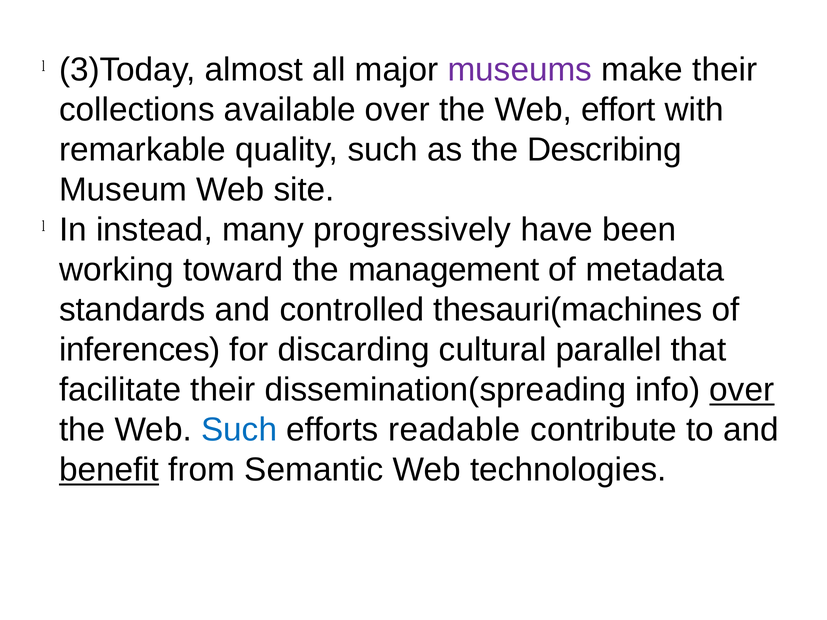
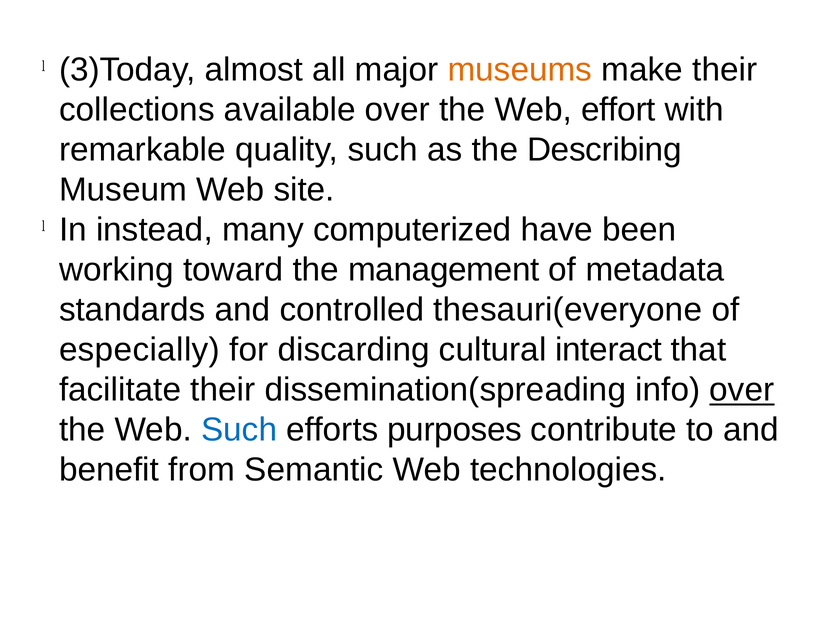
museums colour: purple -> orange
progressively: progressively -> computerized
thesauri(machines: thesauri(machines -> thesauri(everyone
inferences: inferences -> especially
parallel: parallel -> interact
readable: readable -> purposes
benefit underline: present -> none
